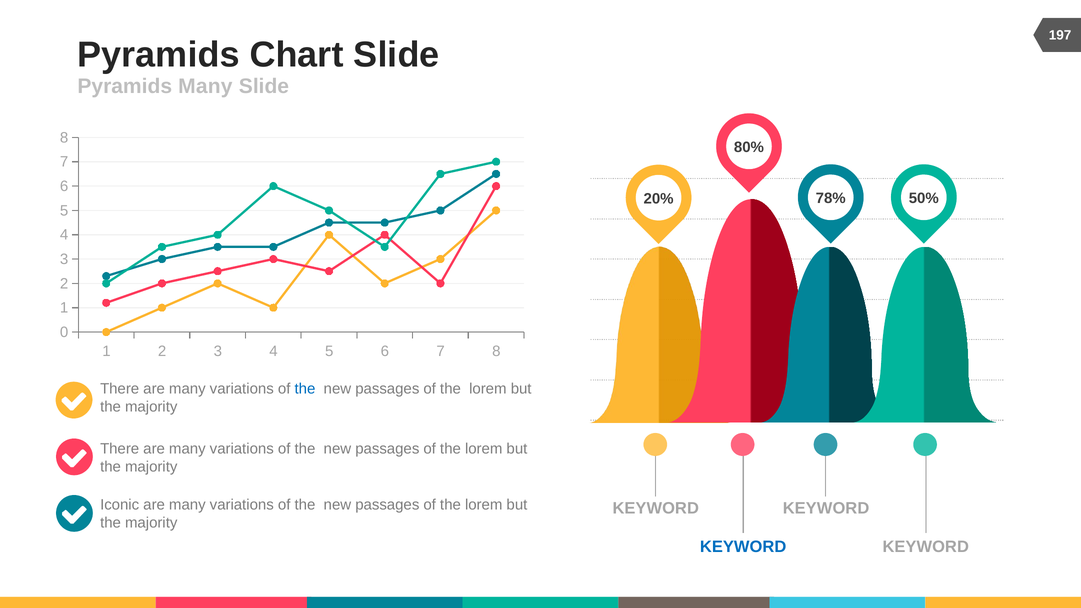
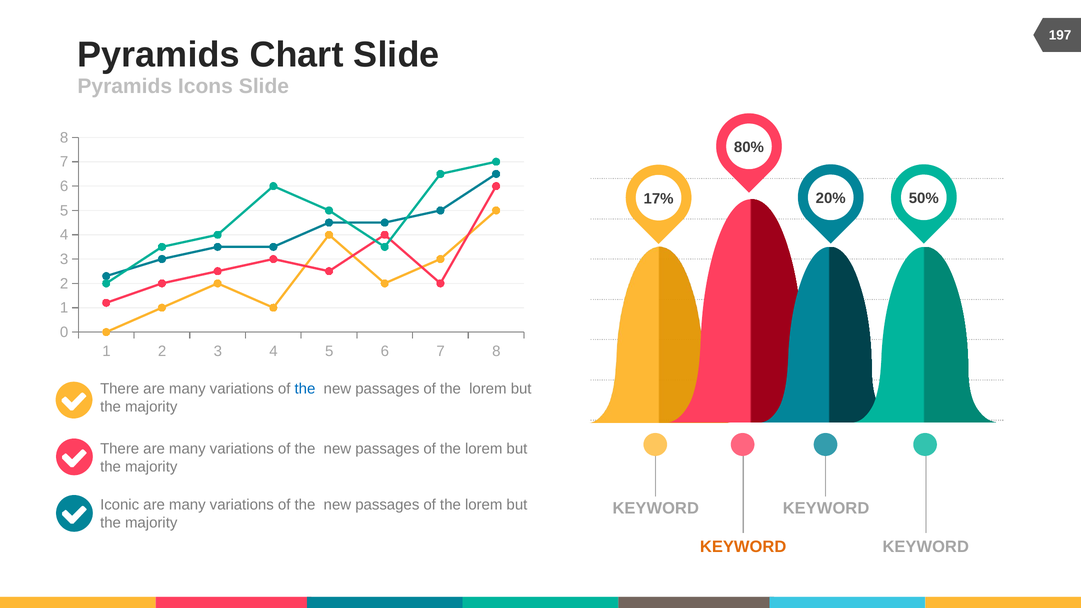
Pyramids Many: Many -> Icons
78%: 78% -> 20%
20%: 20% -> 17%
KEYWORD at (743, 547) colour: blue -> orange
